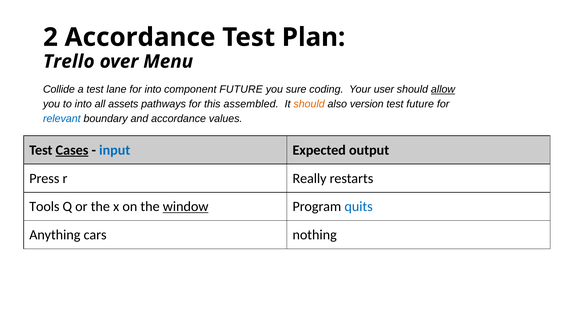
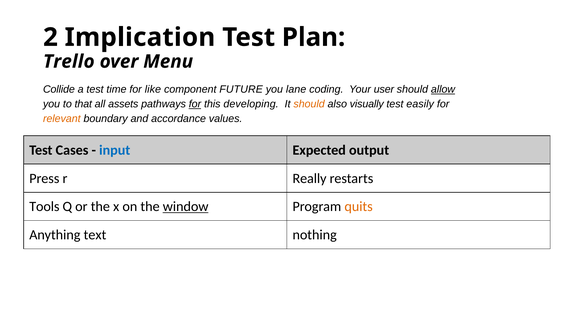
2 Accordance: Accordance -> Implication
lane: lane -> time
for into: into -> like
sure: sure -> lane
to into: into -> that
for at (195, 104) underline: none -> present
assembled: assembled -> developing
version: version -> visually
test future: future -> easily
relevant colour: blue -> orange
Cases underline: present -> none
quits colour: blue -> orange
cars: cars -> text
